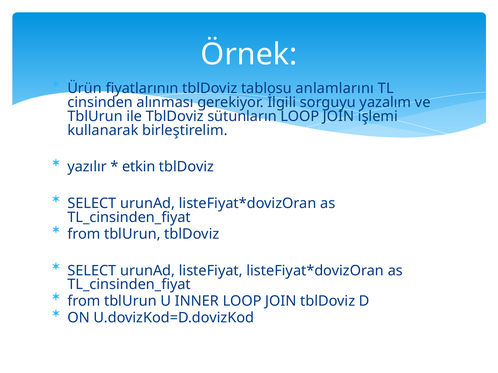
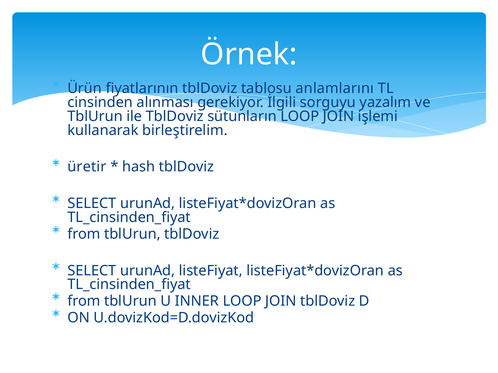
yazılır: yazılır -> üretir
etkin: etkin -> hash
